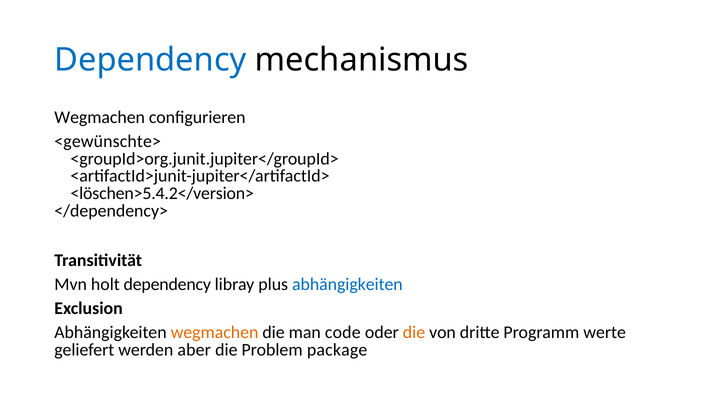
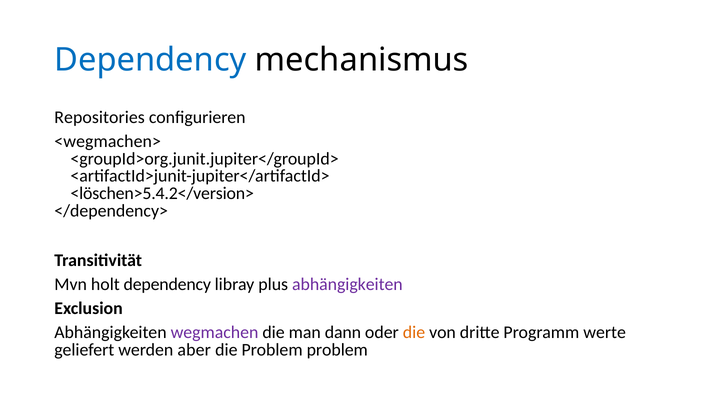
Wegmachen at (100, 117): Wegmachen -> Repositories
<gewünschte>: <gewünschte> -> <wegmachen>
abhängigkeiten at (347, 285) colour: blue -> purple
wegmachen at (215, 333) colour: orange -> purple
code: code -> dann
Problem package: package -> problem
